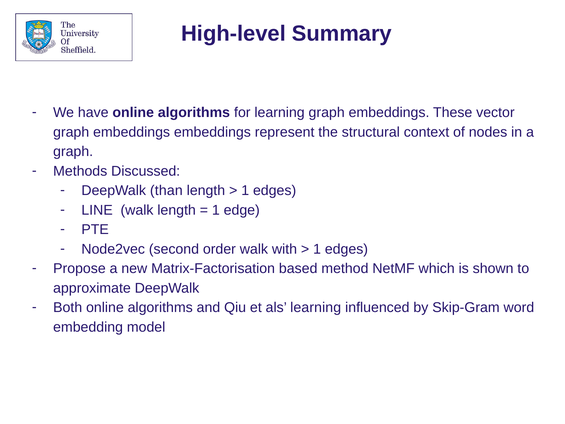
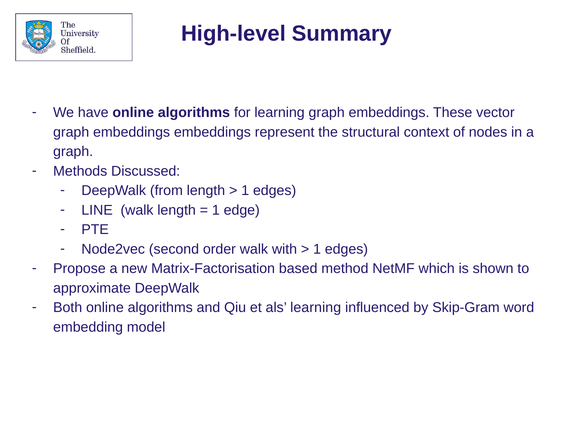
than: than -> from
